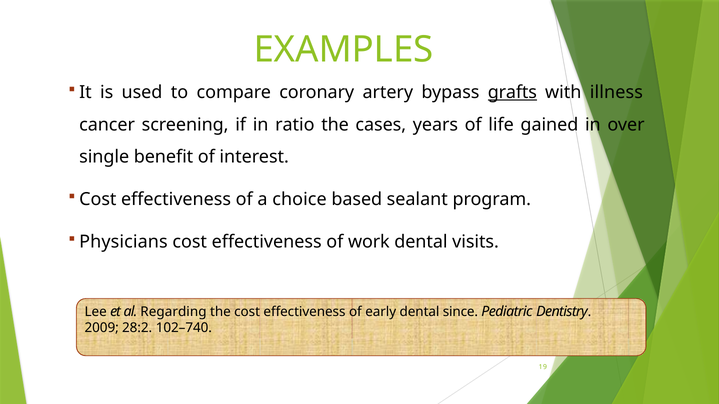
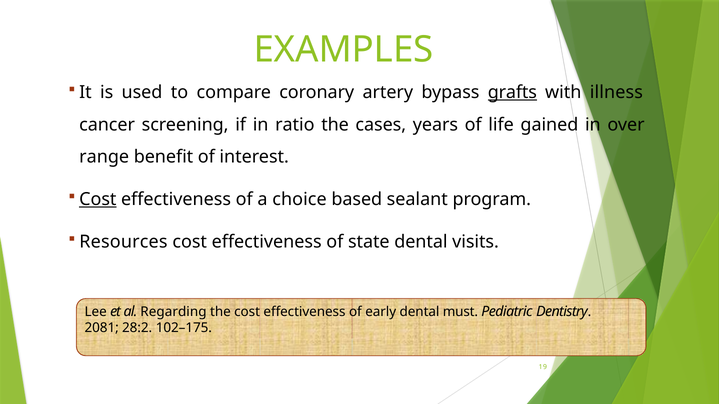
single: single -> range
Cost at (98, 200) underline: none -> present
Physicians: Physicians -> Resources
work: work -> state
since: since -> must
2009: 2009 -> 2081
102–740: 102–740 -> 102–175
